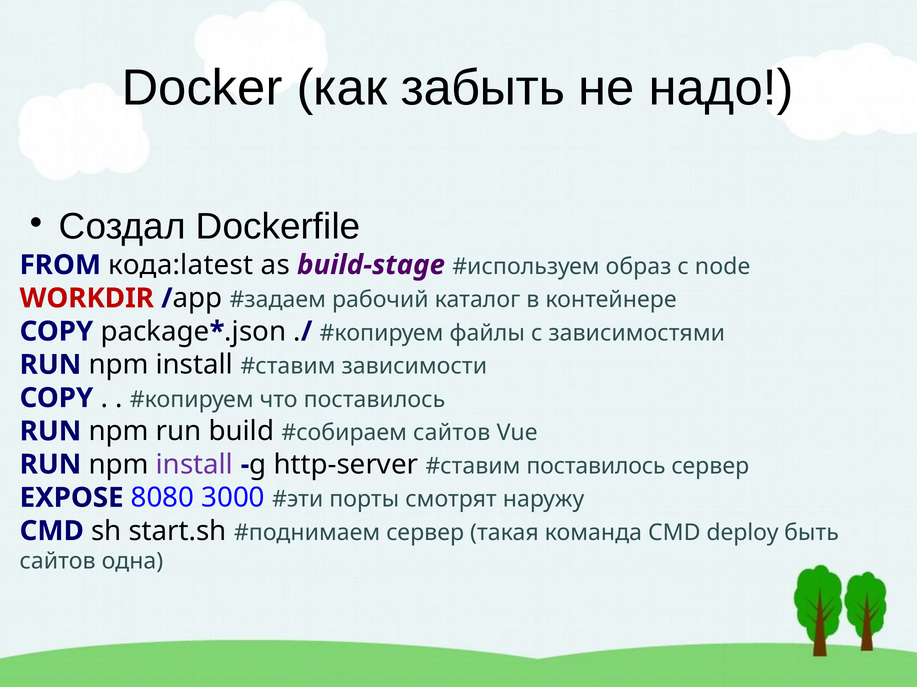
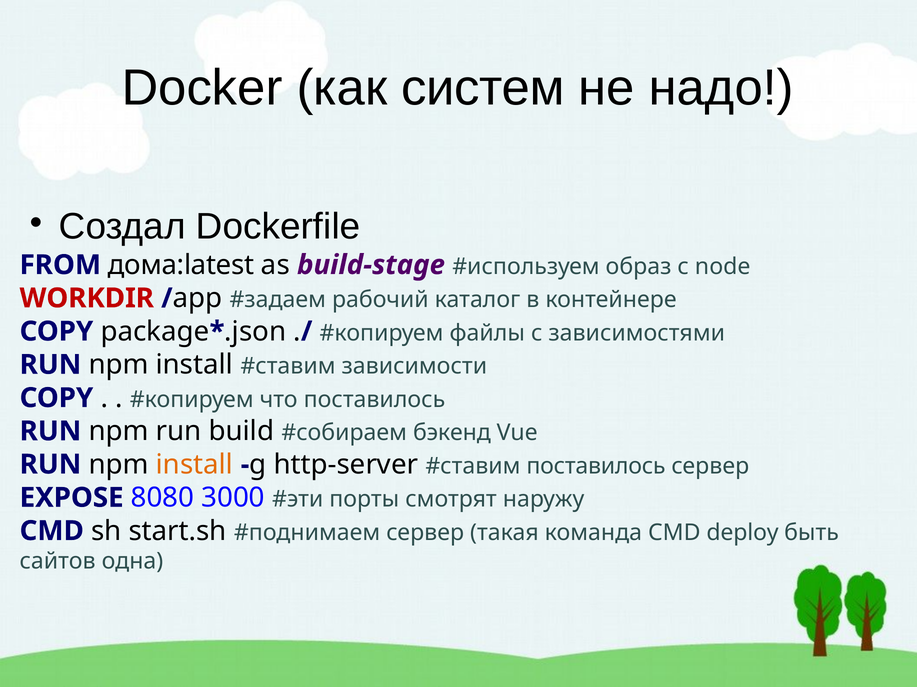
забыть: забыть -> систем
кода:latest: кода:latest -> дома:latest
сайтов at (452, 433): сайтов -> бэкенд
install at (194, 465) colour: purple -> orange
